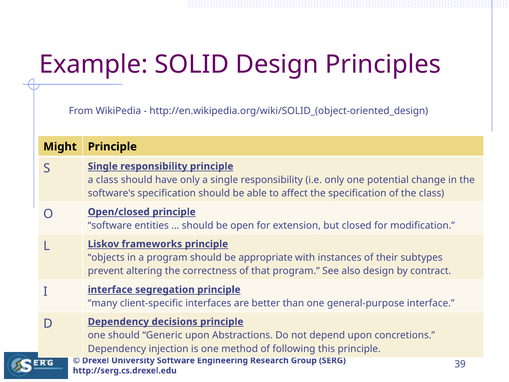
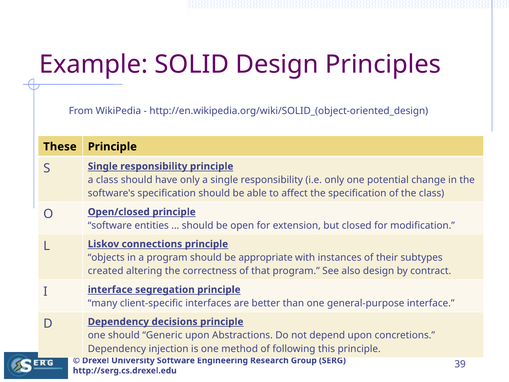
Might: Might -> These
frameworks: frameworks -> connections
prevent: prevent -> created
